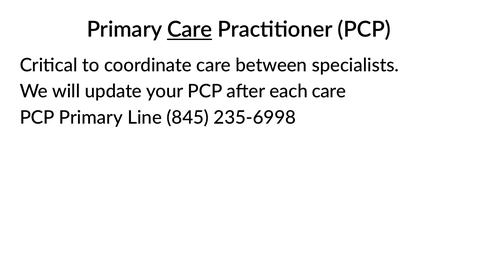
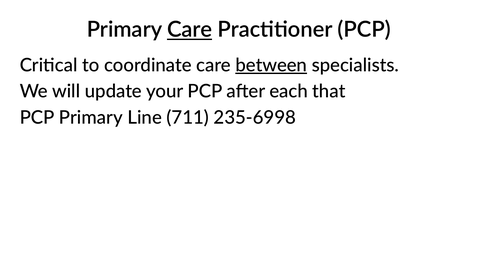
between underline: none -> present
each care: care -> that
845: 845 -> 711
